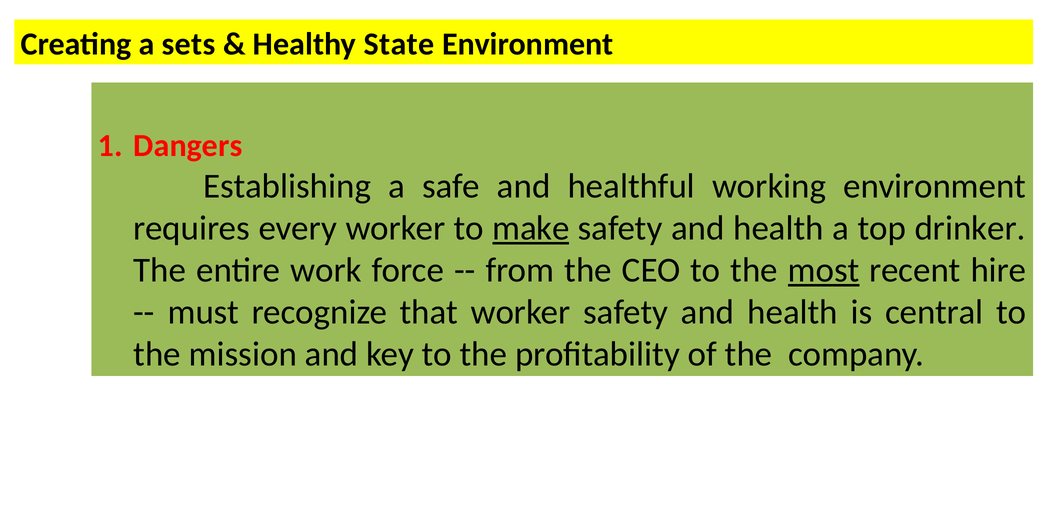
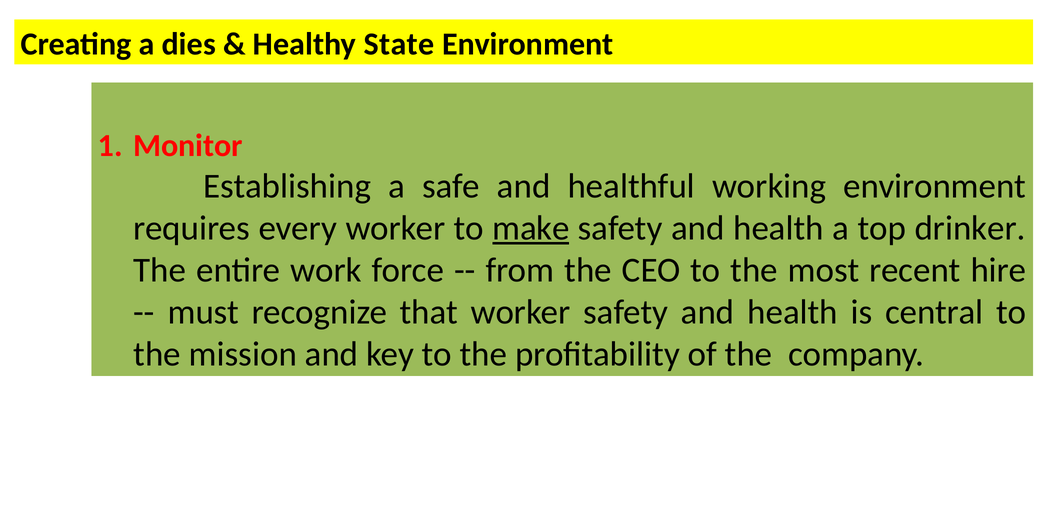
sets: sets -> dies
Dangers: Dangers -> Monitor
most underline: present -> none
